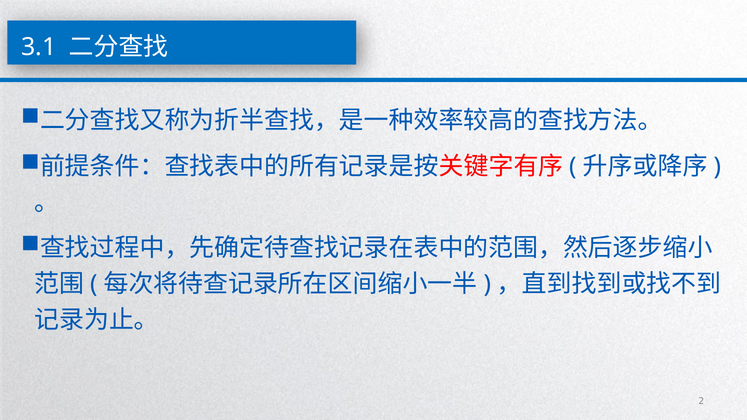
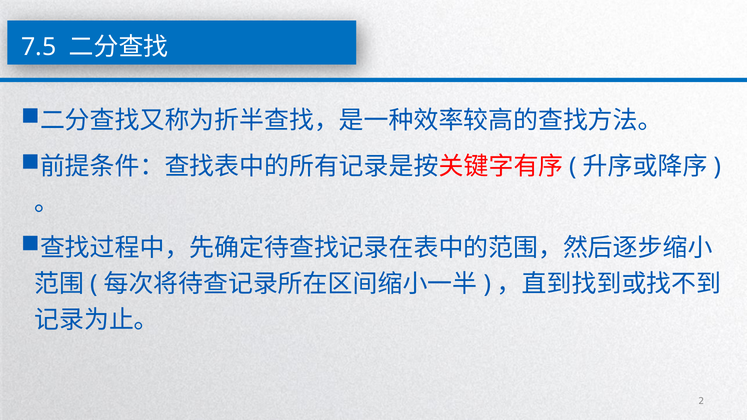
3.1: 3.1 -> 7.5
